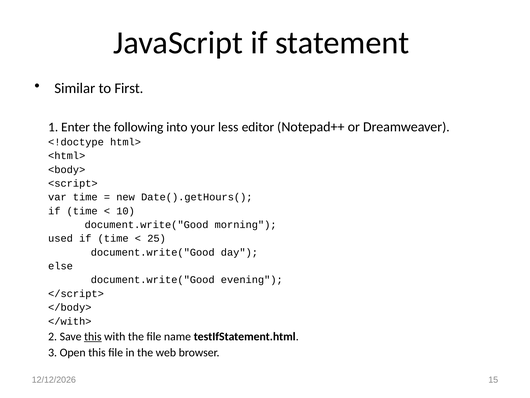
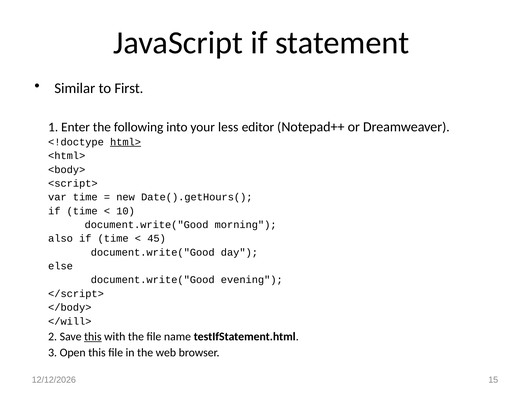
html> underline: none -> present
used: used -> also
25: 25 -> 45
</with>: </with> -> </will>
